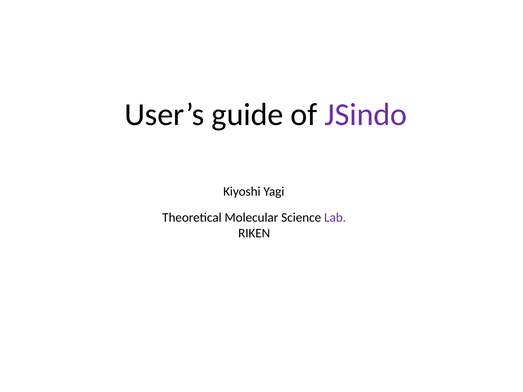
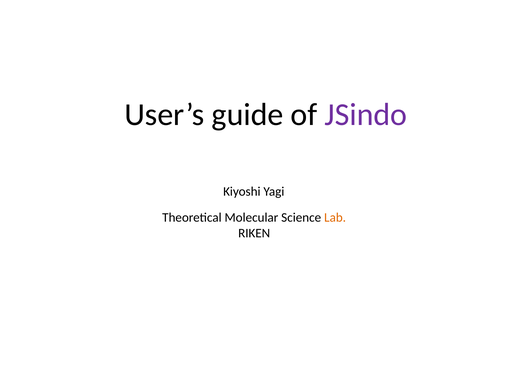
Lab colour: purple -> orange
